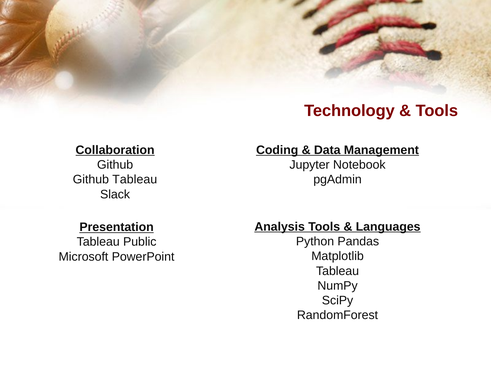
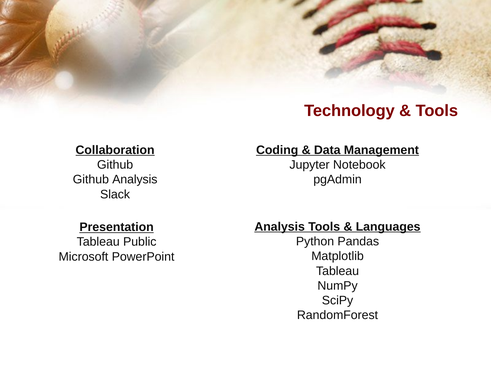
Github Tableau: Tableau -> Analysis
